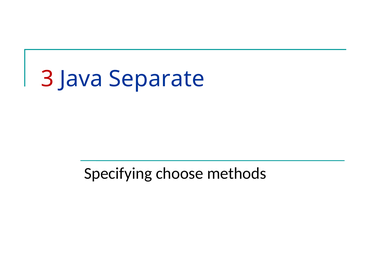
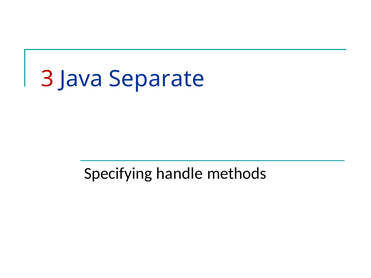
choose: choose -> handle
